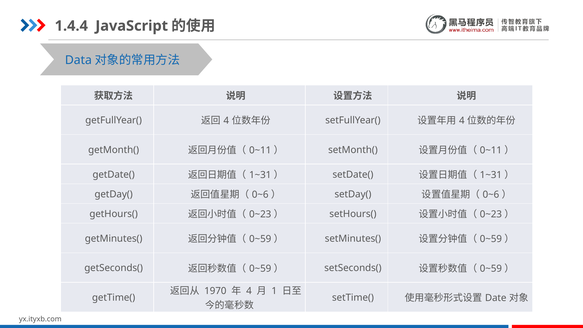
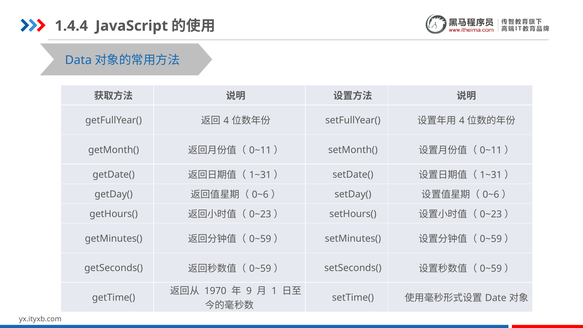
4 at (249, 291): 4 -> 9
